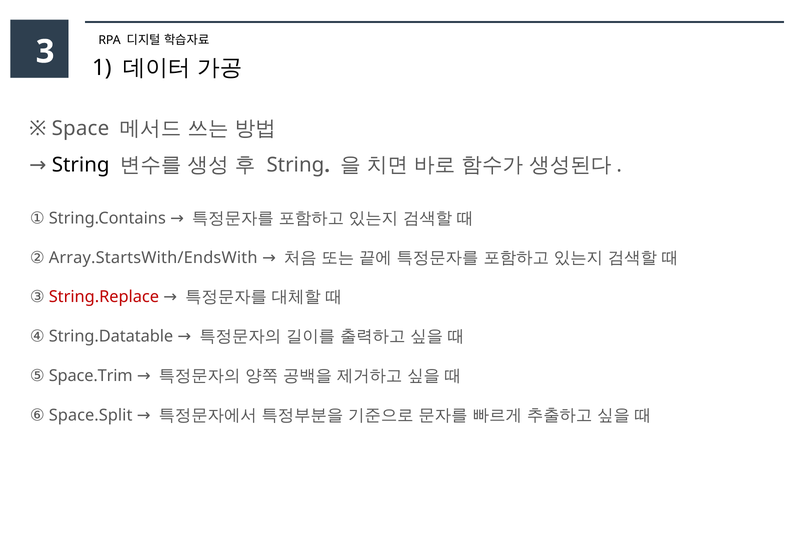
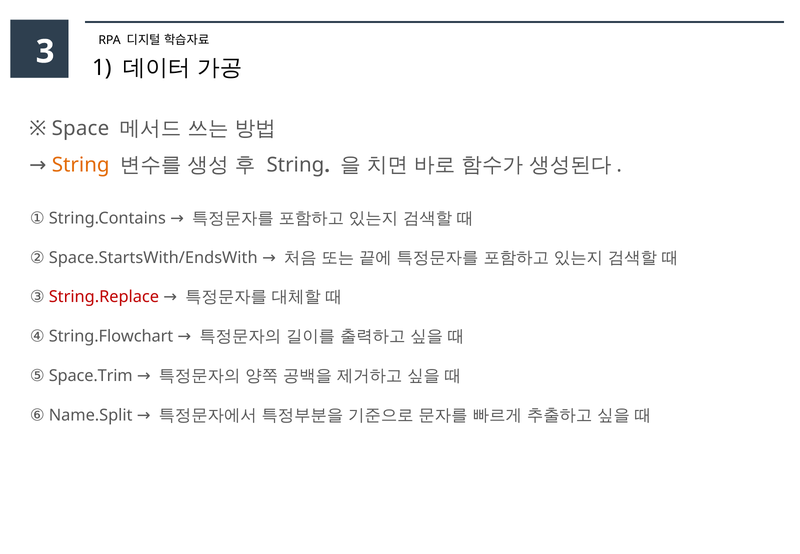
String at (81, 165) colour: black -> orange
Array.StartsWith/EndsWith: Array.StartsWith/EndsWith -> Space.StartsWith/EndsWith
String.Datatable: String.Datatable -> String.Flowchart
Space.Split: Space.Split -> Name.Split
